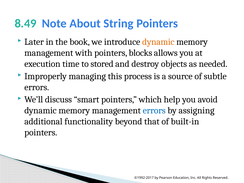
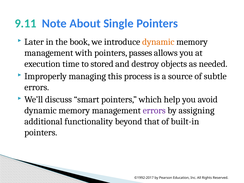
8.49: 8.49 -> 9.11
String: String -> Single
blocks: blocks -> passes
errors at (154, 111) colour: blue -> purple
